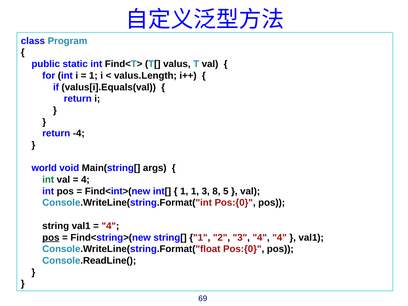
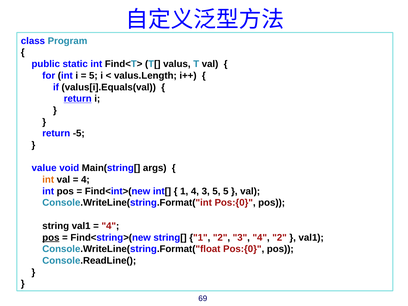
1 at (93, 76): 1 -> 5
return at (78, 99) underline: none -> present
-4: -4 -> -5
world: world -> value
int at (48, 180) colour: green -> orange
1 1: 1 -> 4
3 8: 8 -> 5
4 4: 4 -> 2
